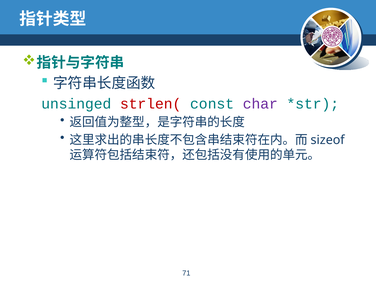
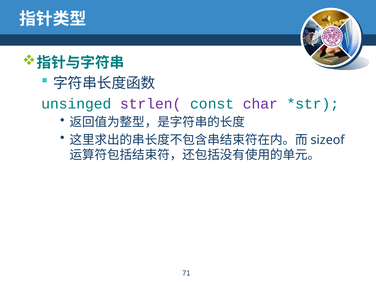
strlen( colour: red -> purple
